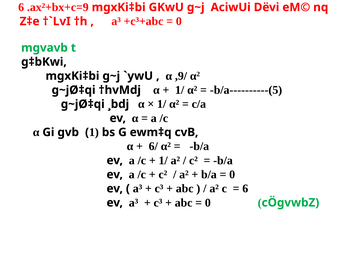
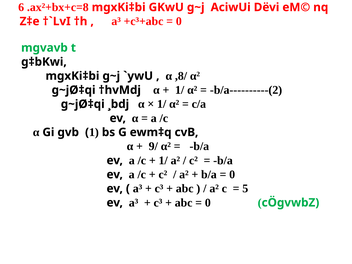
.ax²+bx+c=9: .ax²+bx+c=9 -> .ax²+bx+c=8
,9/: ,9/ -> ,8/
b/a----------(5: b/a----------(5 -> b/a----------(2
6/: 6/ -> 9/
6 at (245, 189): 6 -> 5
